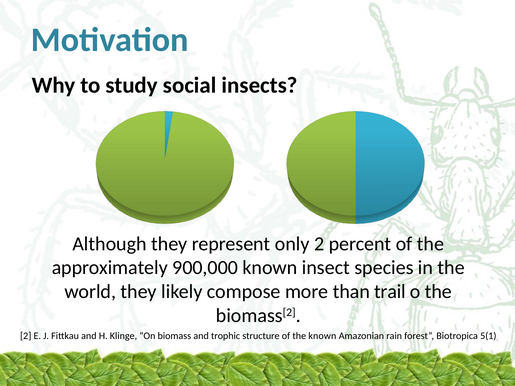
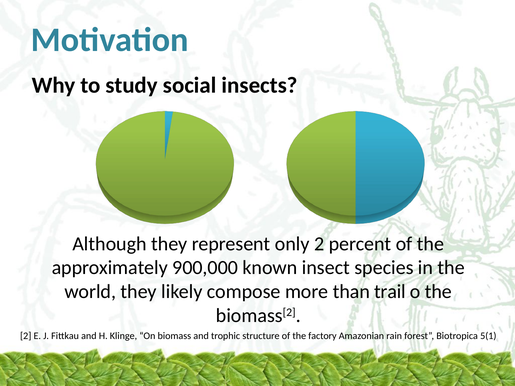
the known: known -> factory
